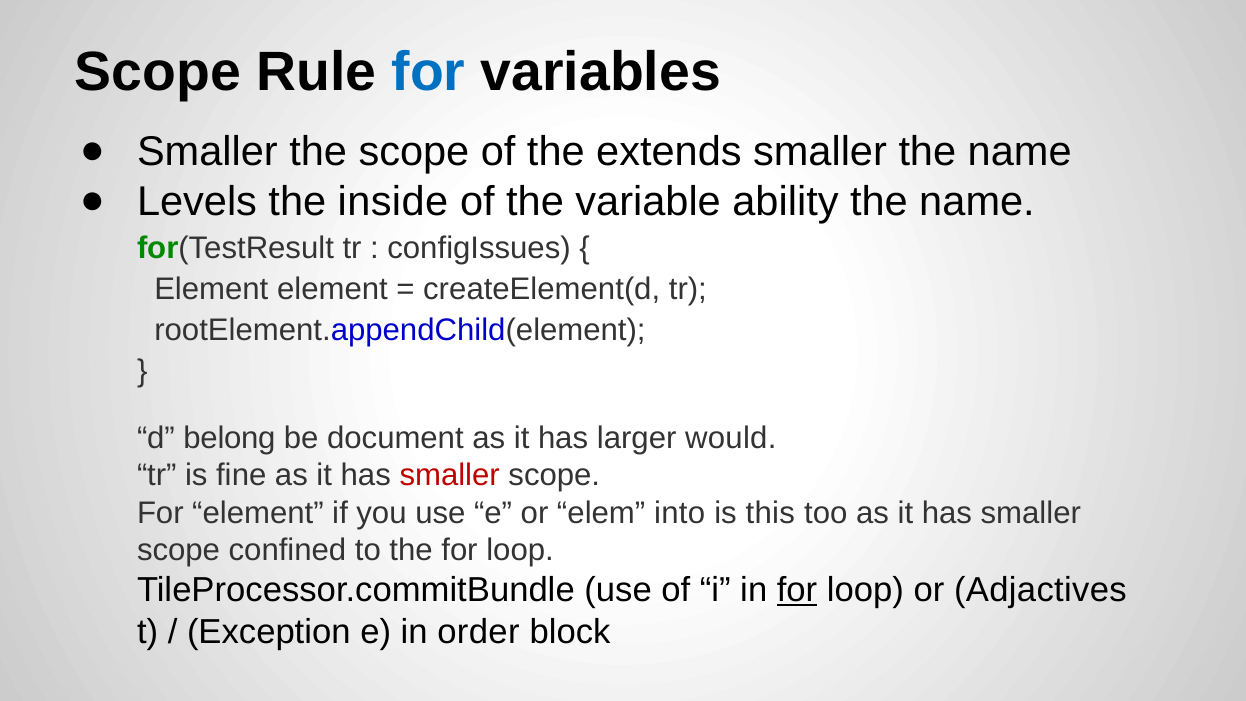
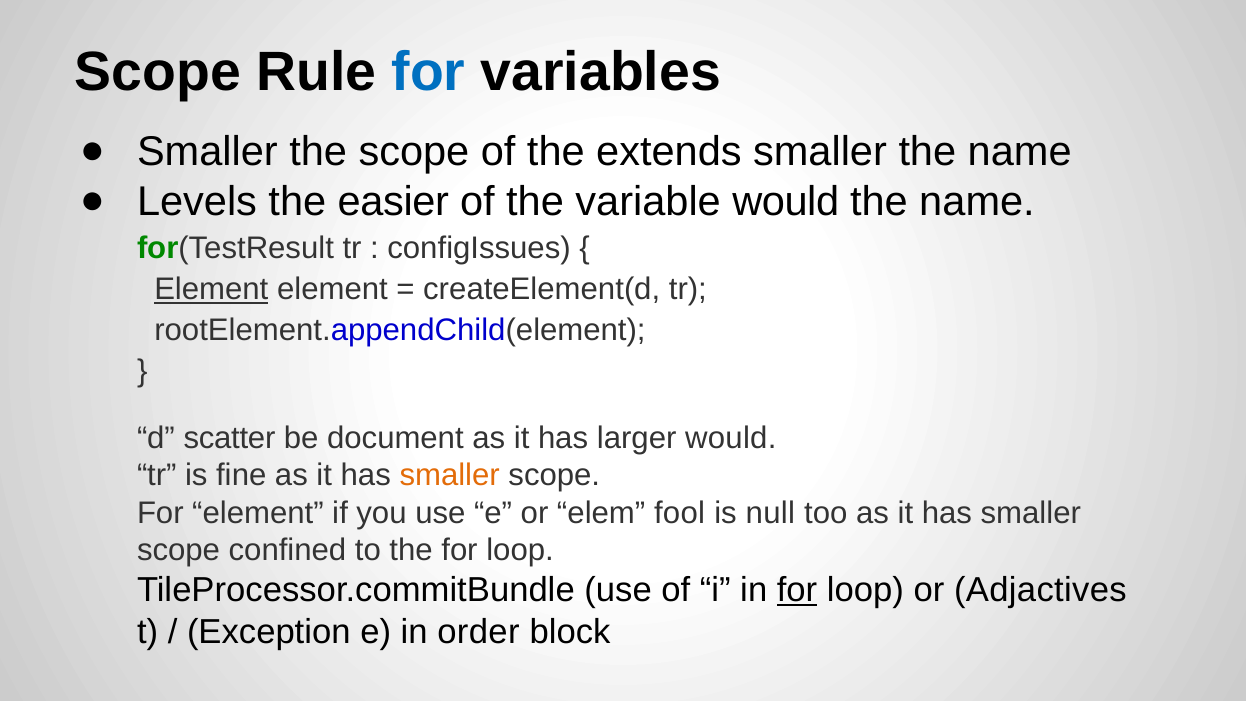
inside: inside -> easier
variable ability: ability -> would
Element at (211, 289) underline: none -> present
belong: belong -> scatter
smaller at (450, 476) colour: red -> orange
into: into -> fool
this: this -> null
